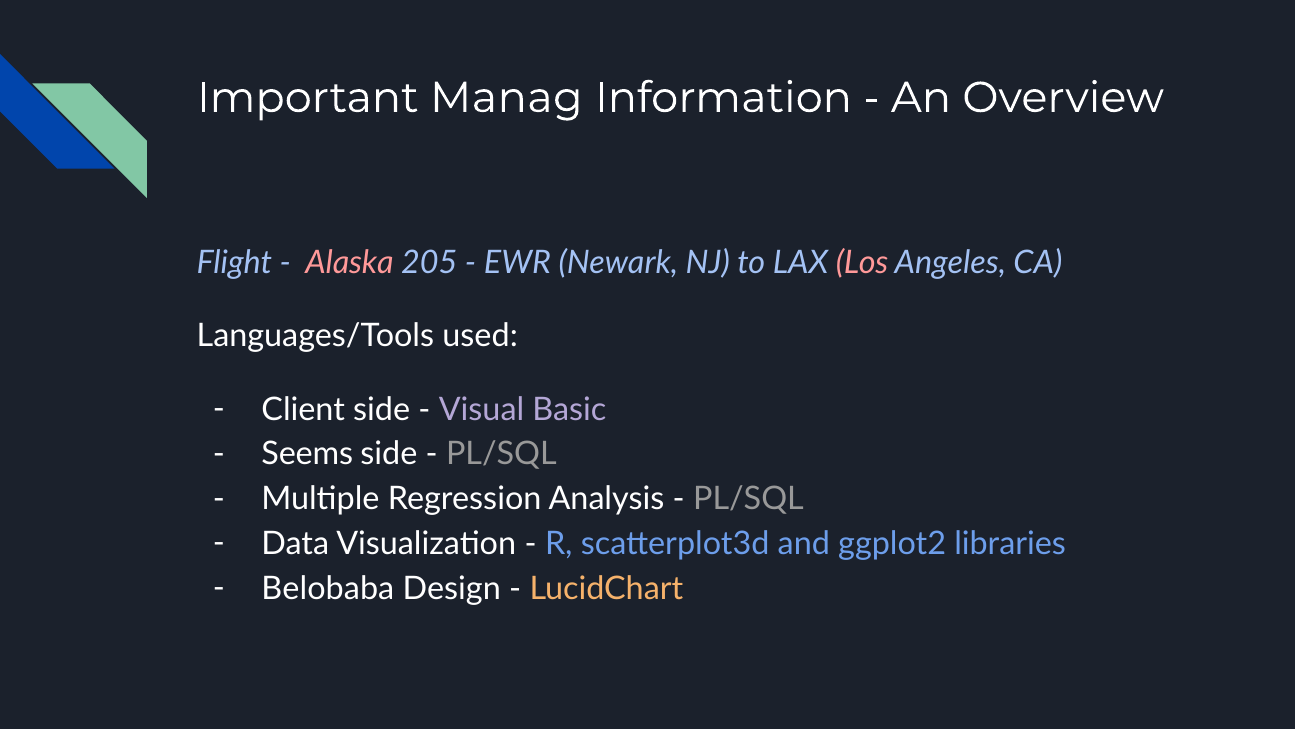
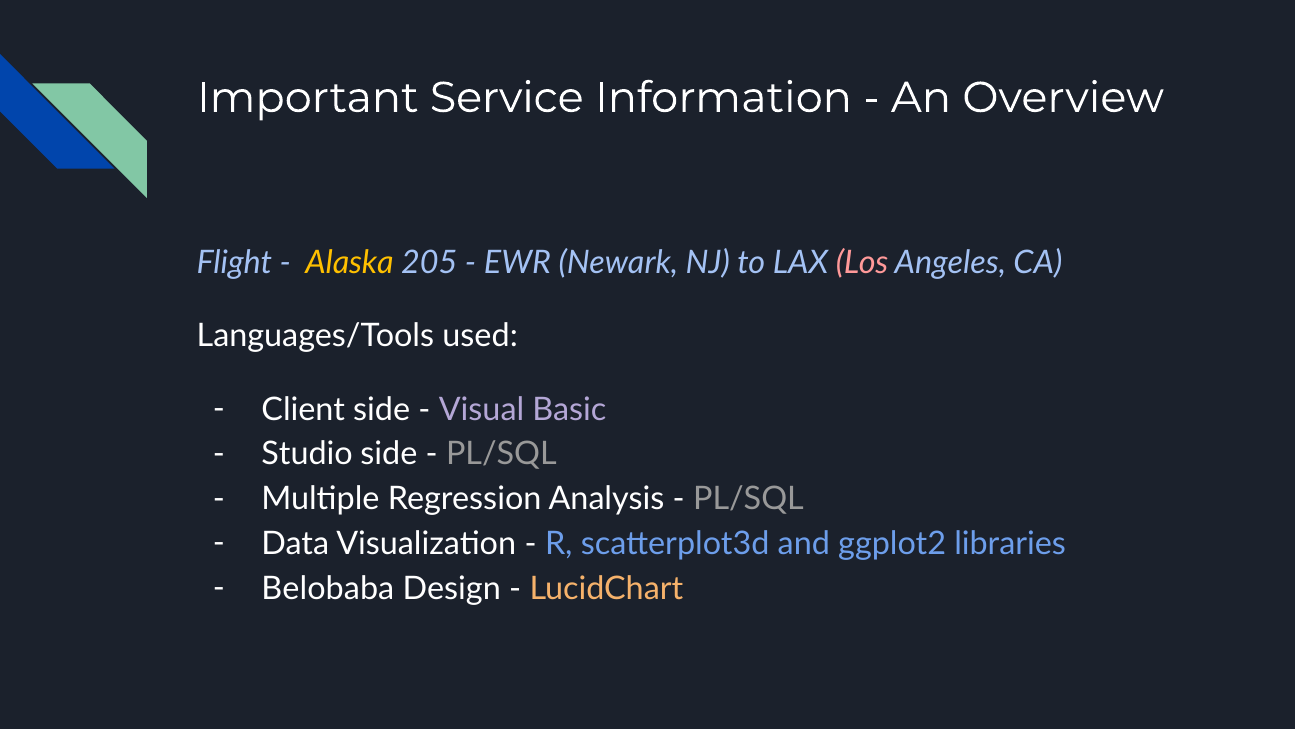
Manag: Manag -> Service
Alaska colour: pink -> yellow
Seems: Seems -> Studio
